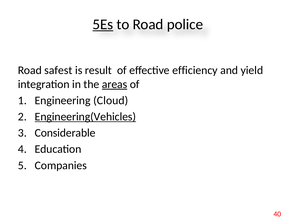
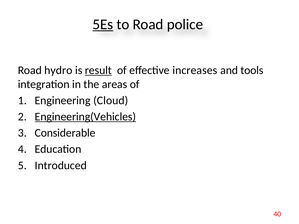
safest: safest -> hydro
result underline: none -> present
efficiency: efficiency -> increases
yield: yield -> tools
areas underline: present -> none
Companies: Companies -> Introduced
